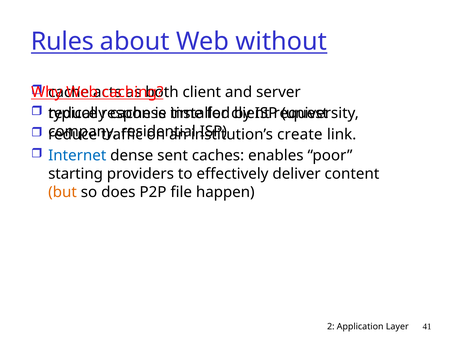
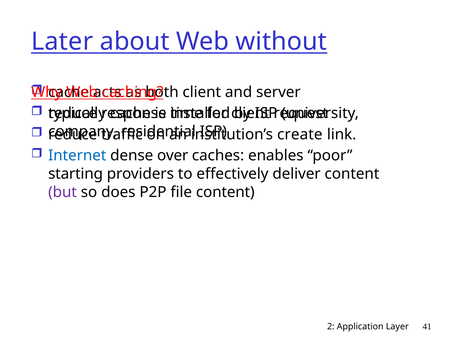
Rules: Rules -> Later
sent: sent -> over
but colour: orange -> purple
file happen: happen -> content
